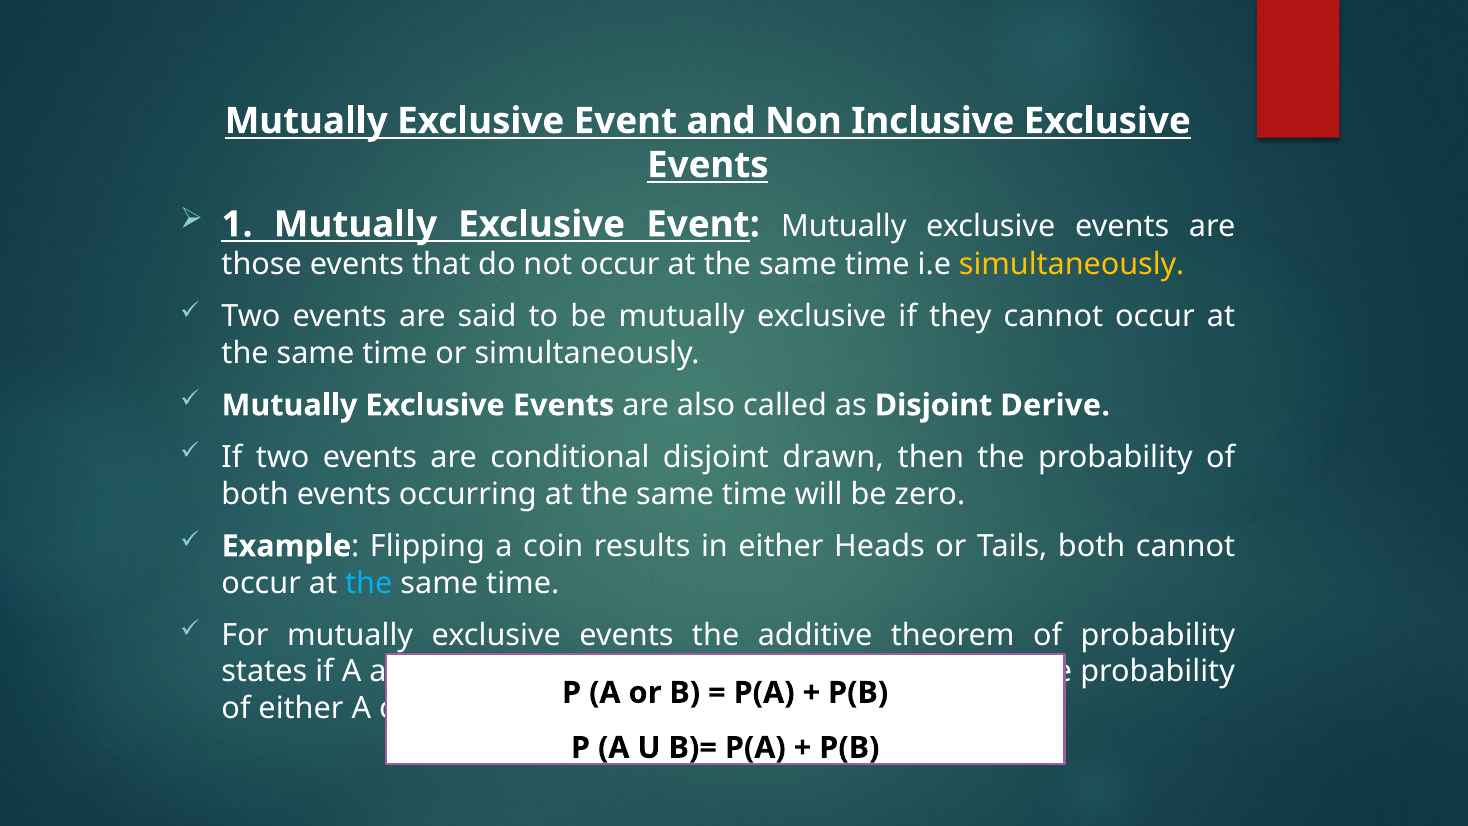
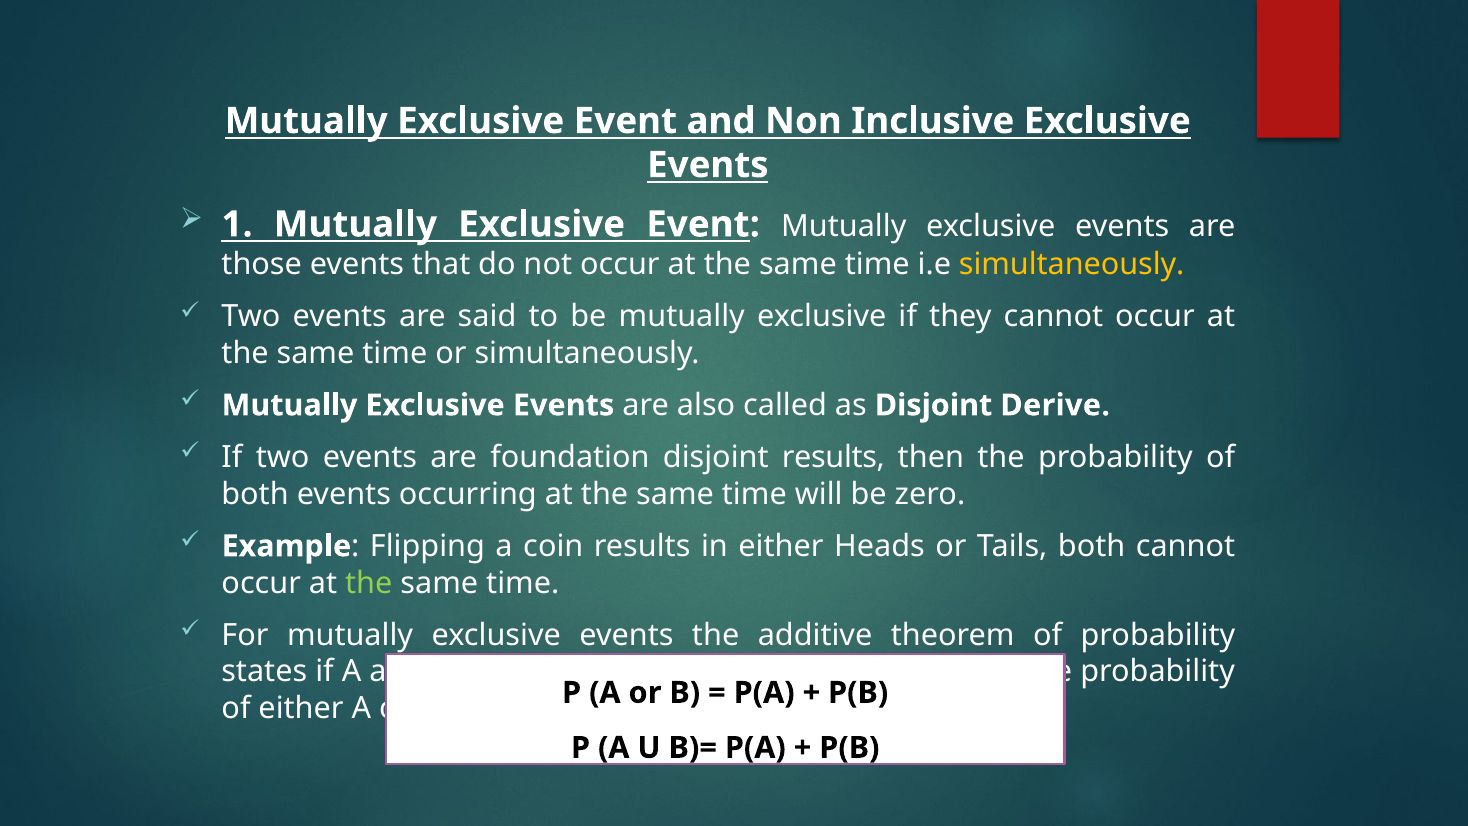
conditional: conditional -> foundation
disjoint drawn: drawn -> results
the at (369, 583) colour: light blue -> light green
